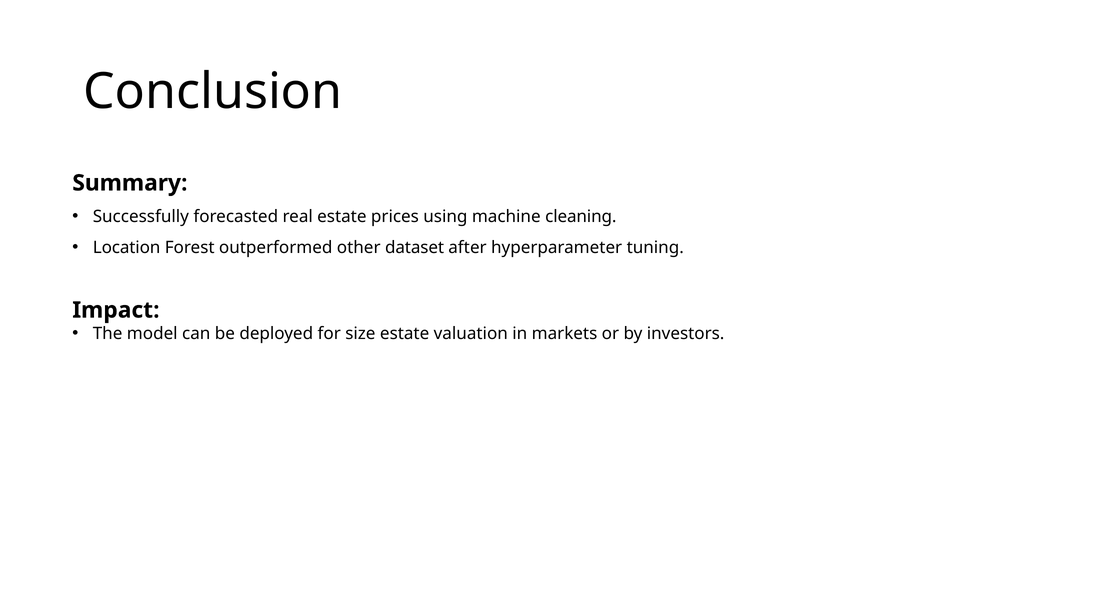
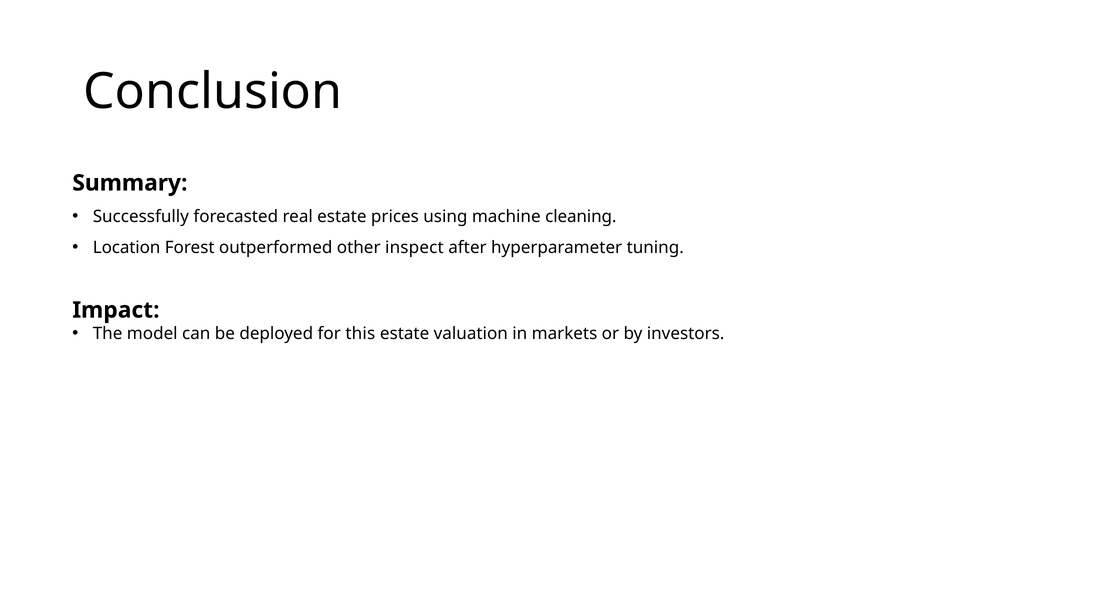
dataset: dataset -> inspect
size: size -> this
